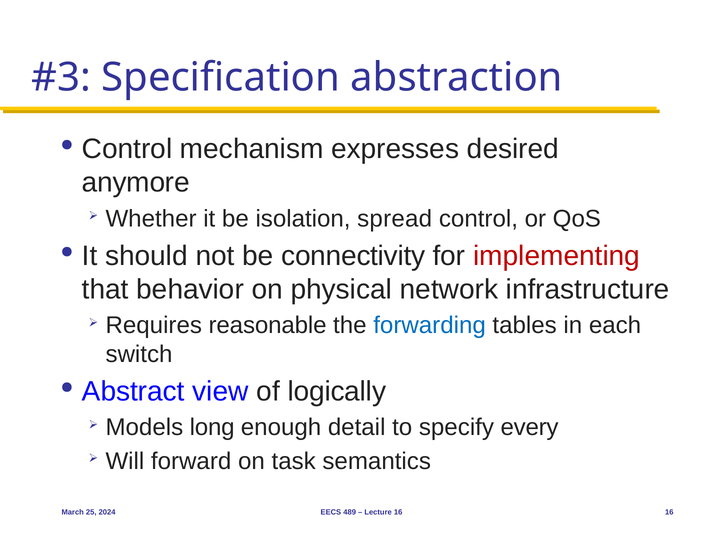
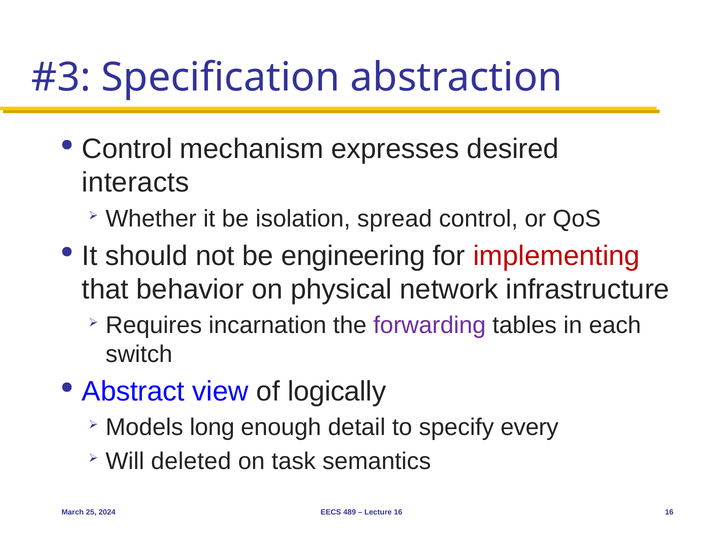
anymore: anymore -> interacts
connectivity: connectivity -> engineering
reasonable: reasonable -> incarnation
forwarding colour: blue -> purple
forward: forward -> deleted
